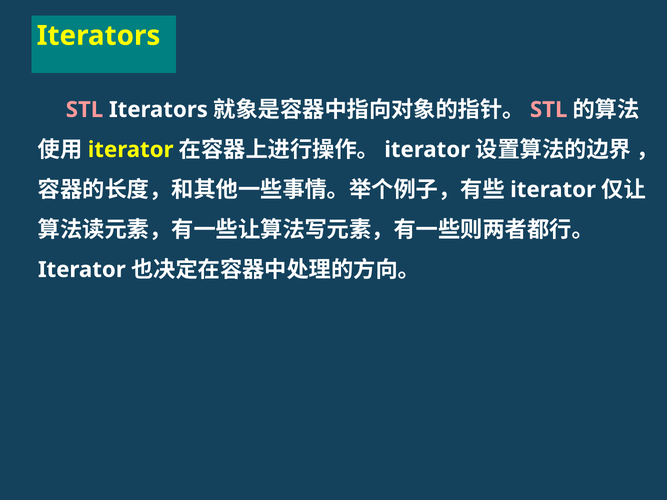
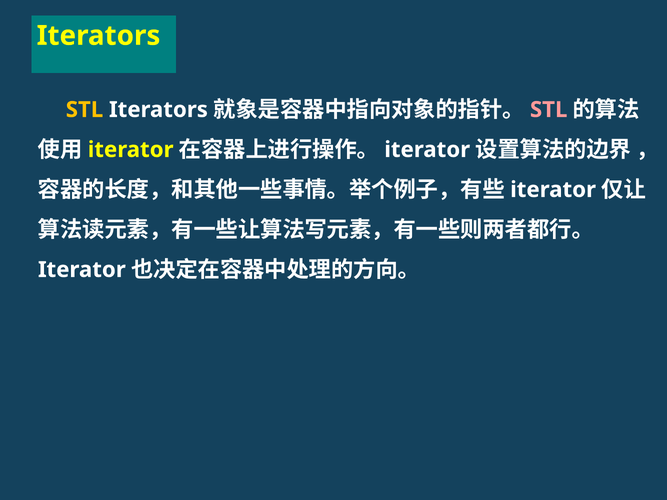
STL at (84, 110) colour: pink -> yellow
